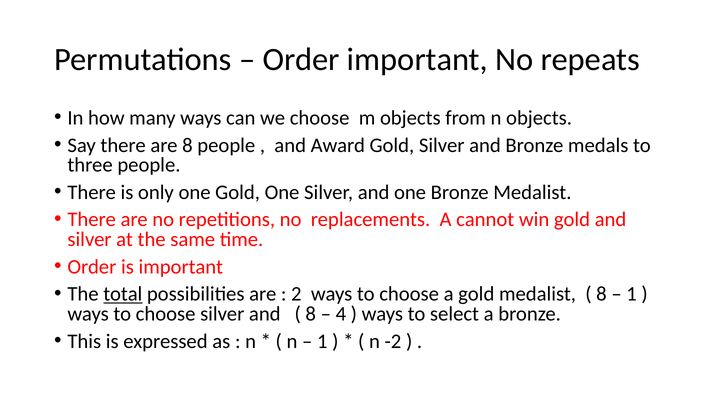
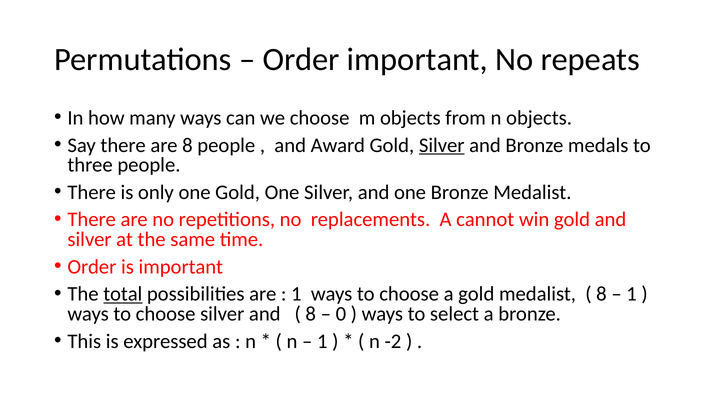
Silver at (442, 145) underline: none -> present
2 at (296, 294): 2 -> 1
4: 4 -> 0
